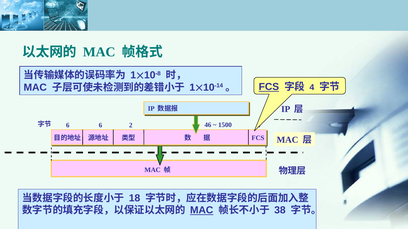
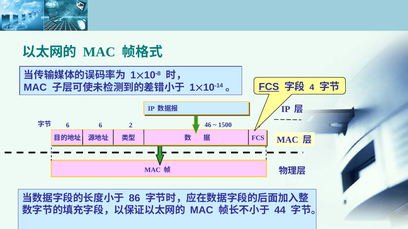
18: 18 -> 86
MAC at (202, 211) underline: present -> none
38: 38 -> 44
